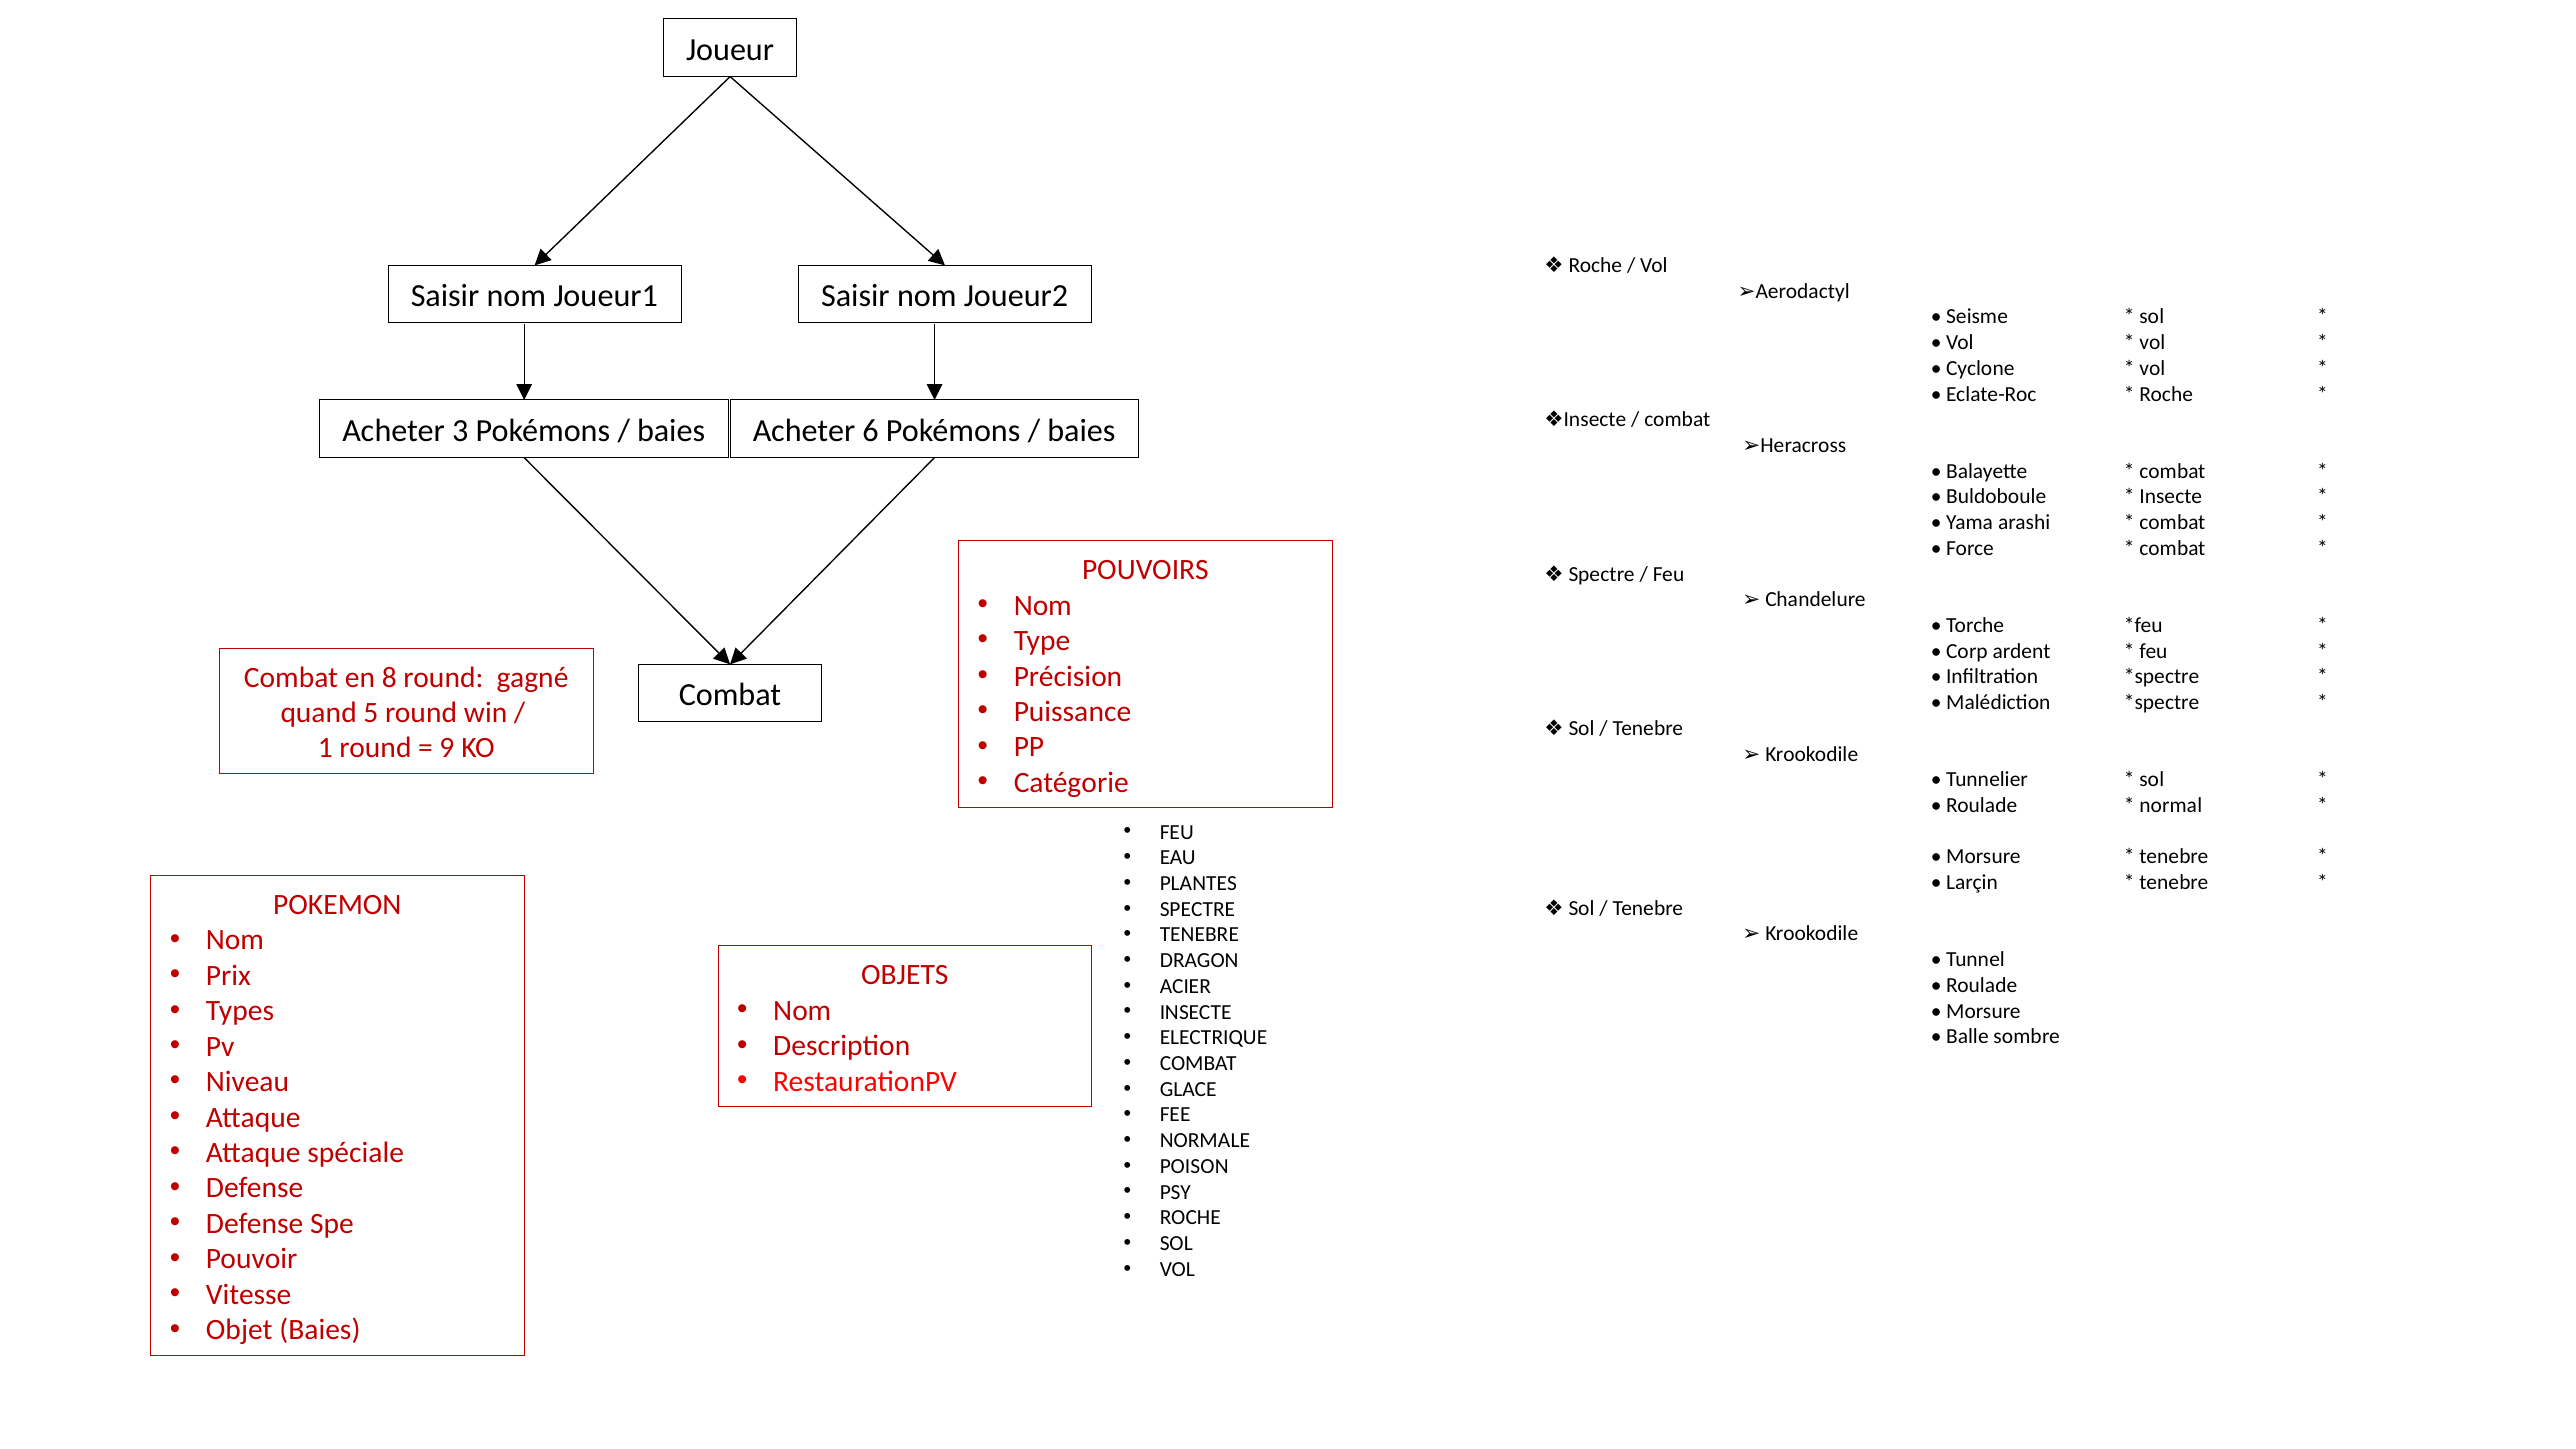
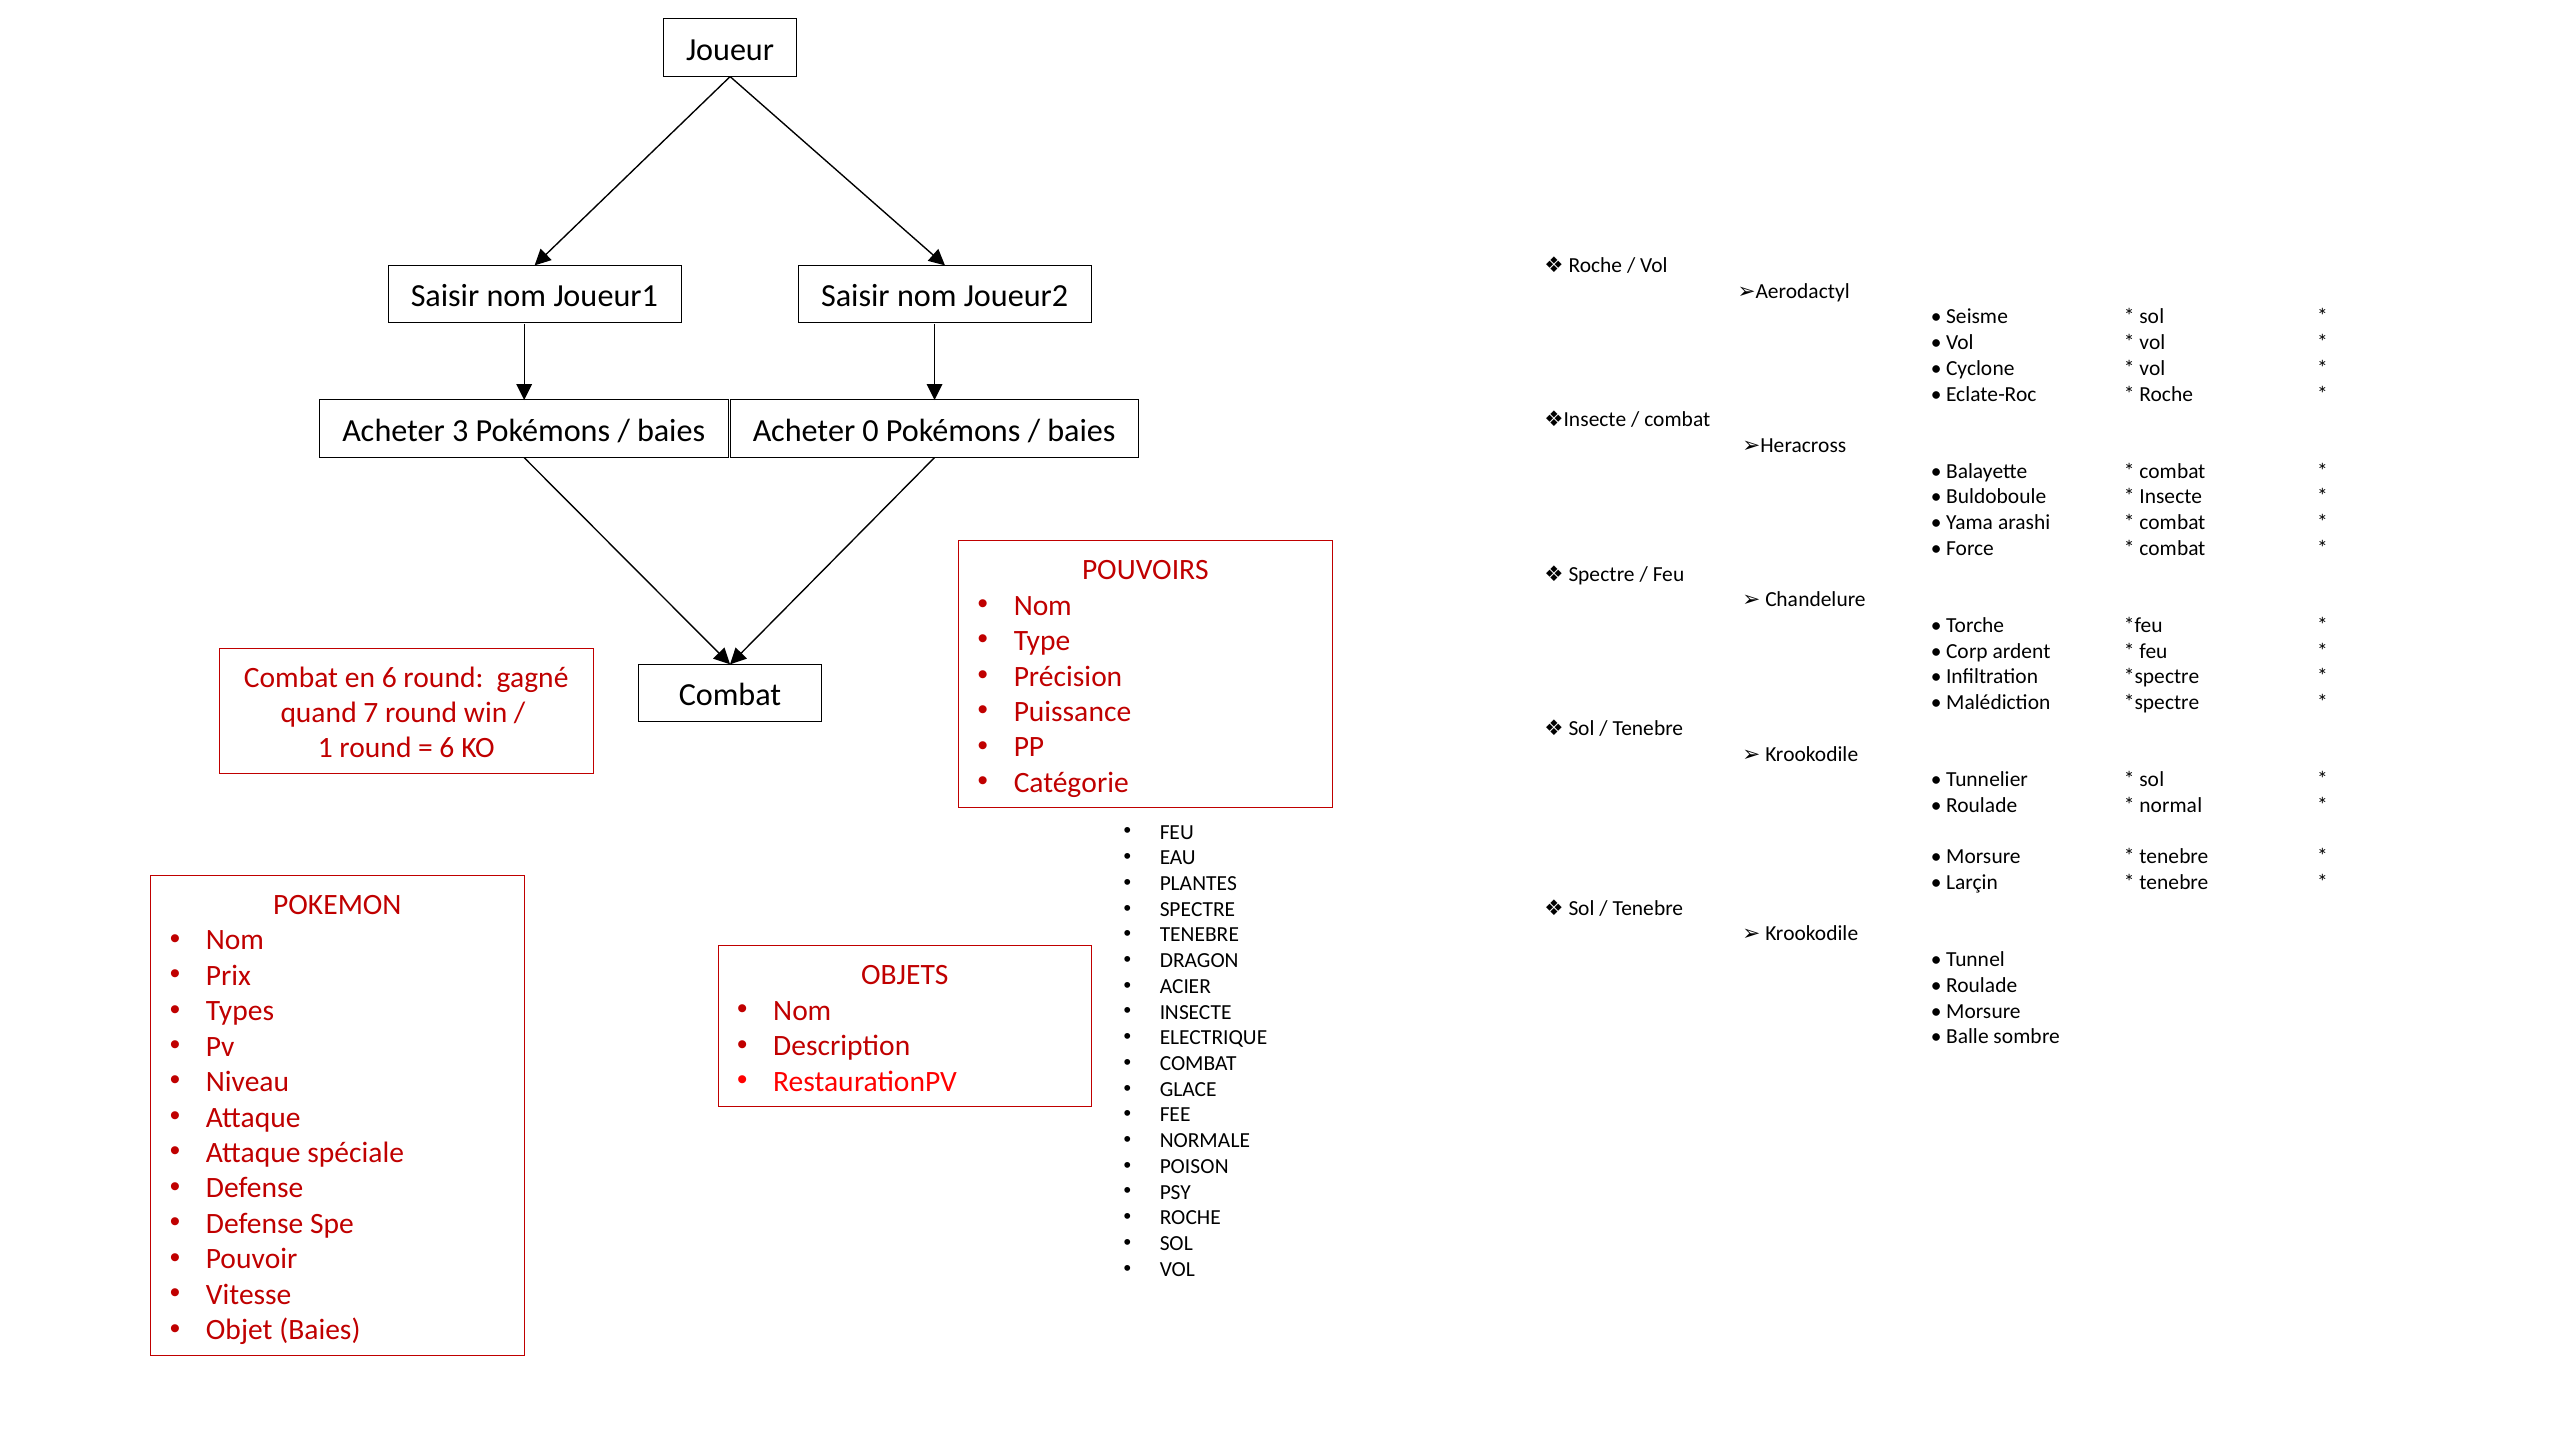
6: 6 -> 0
en 8: 8 -> 6
5: 5 -> 7
9 at (447, 748): 9 -> 6
